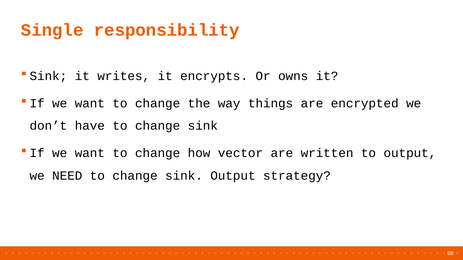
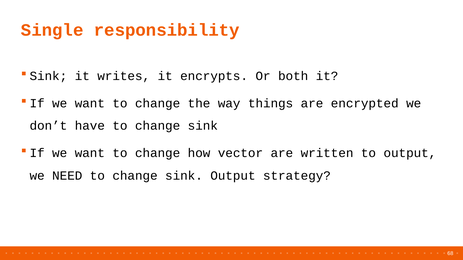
owns: owns -> both
